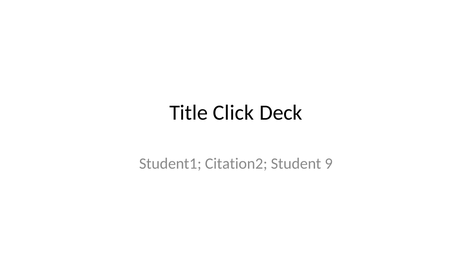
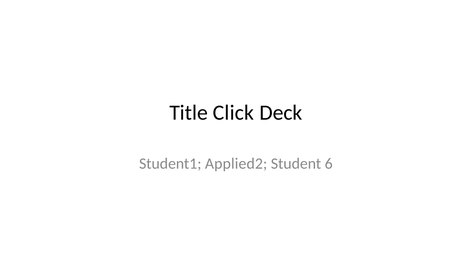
Citation2: Citation2 -> Applied2
9: 9 -> 6
